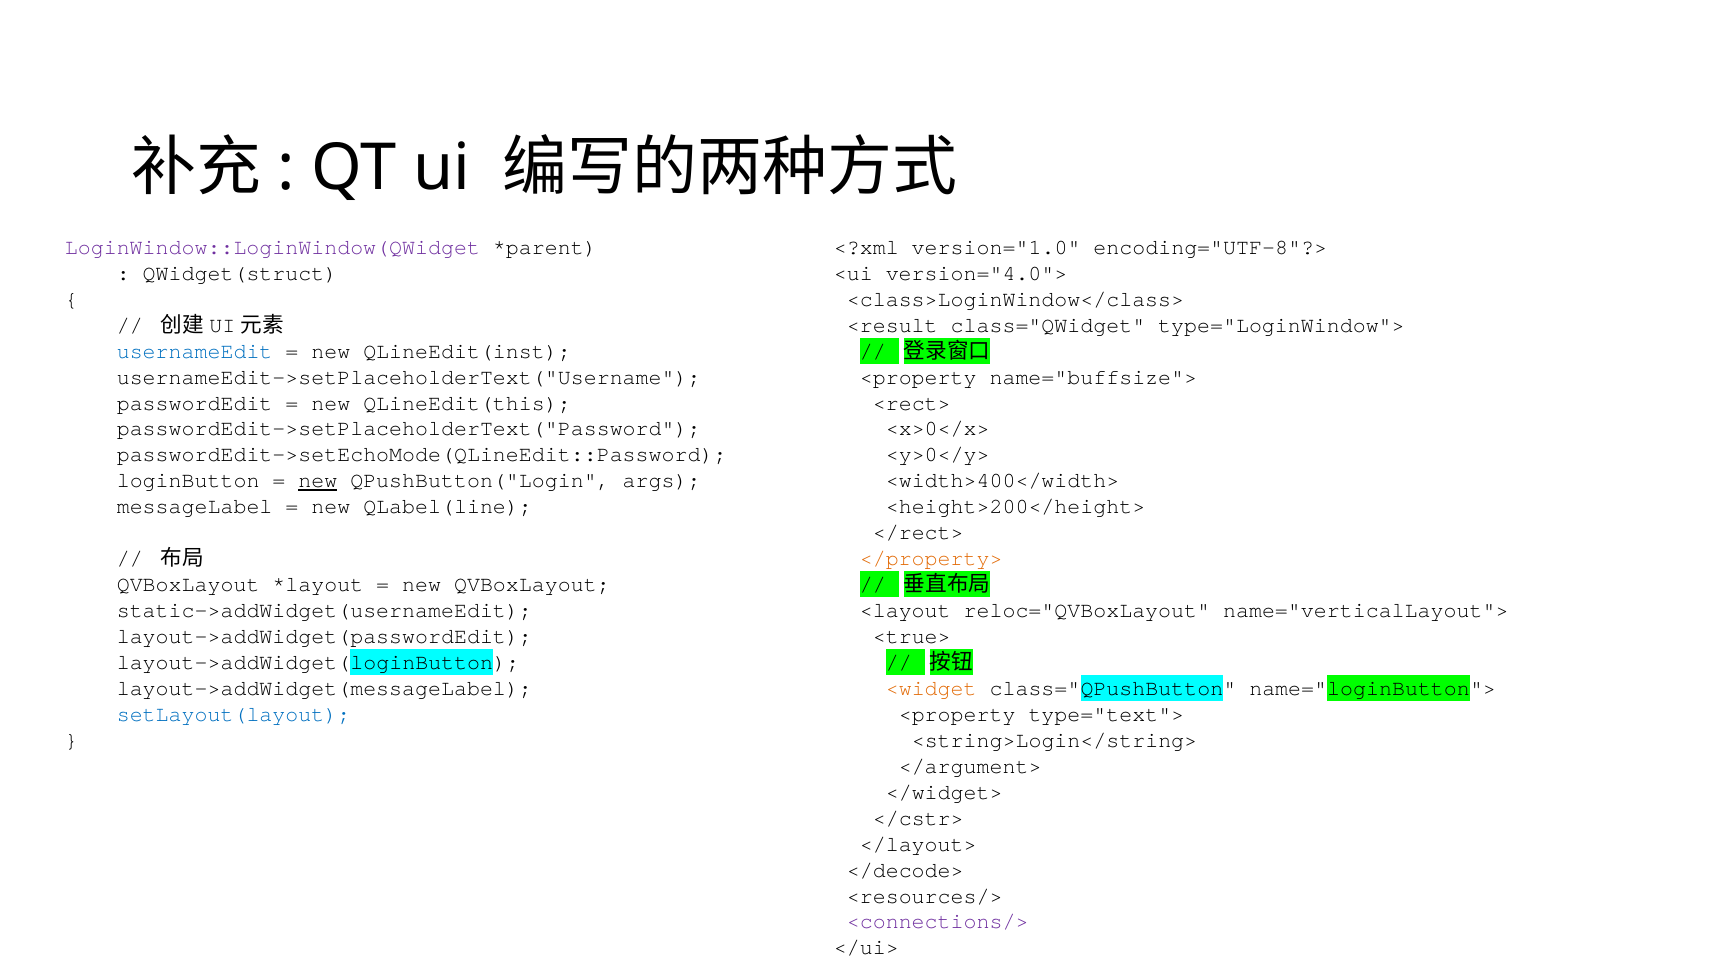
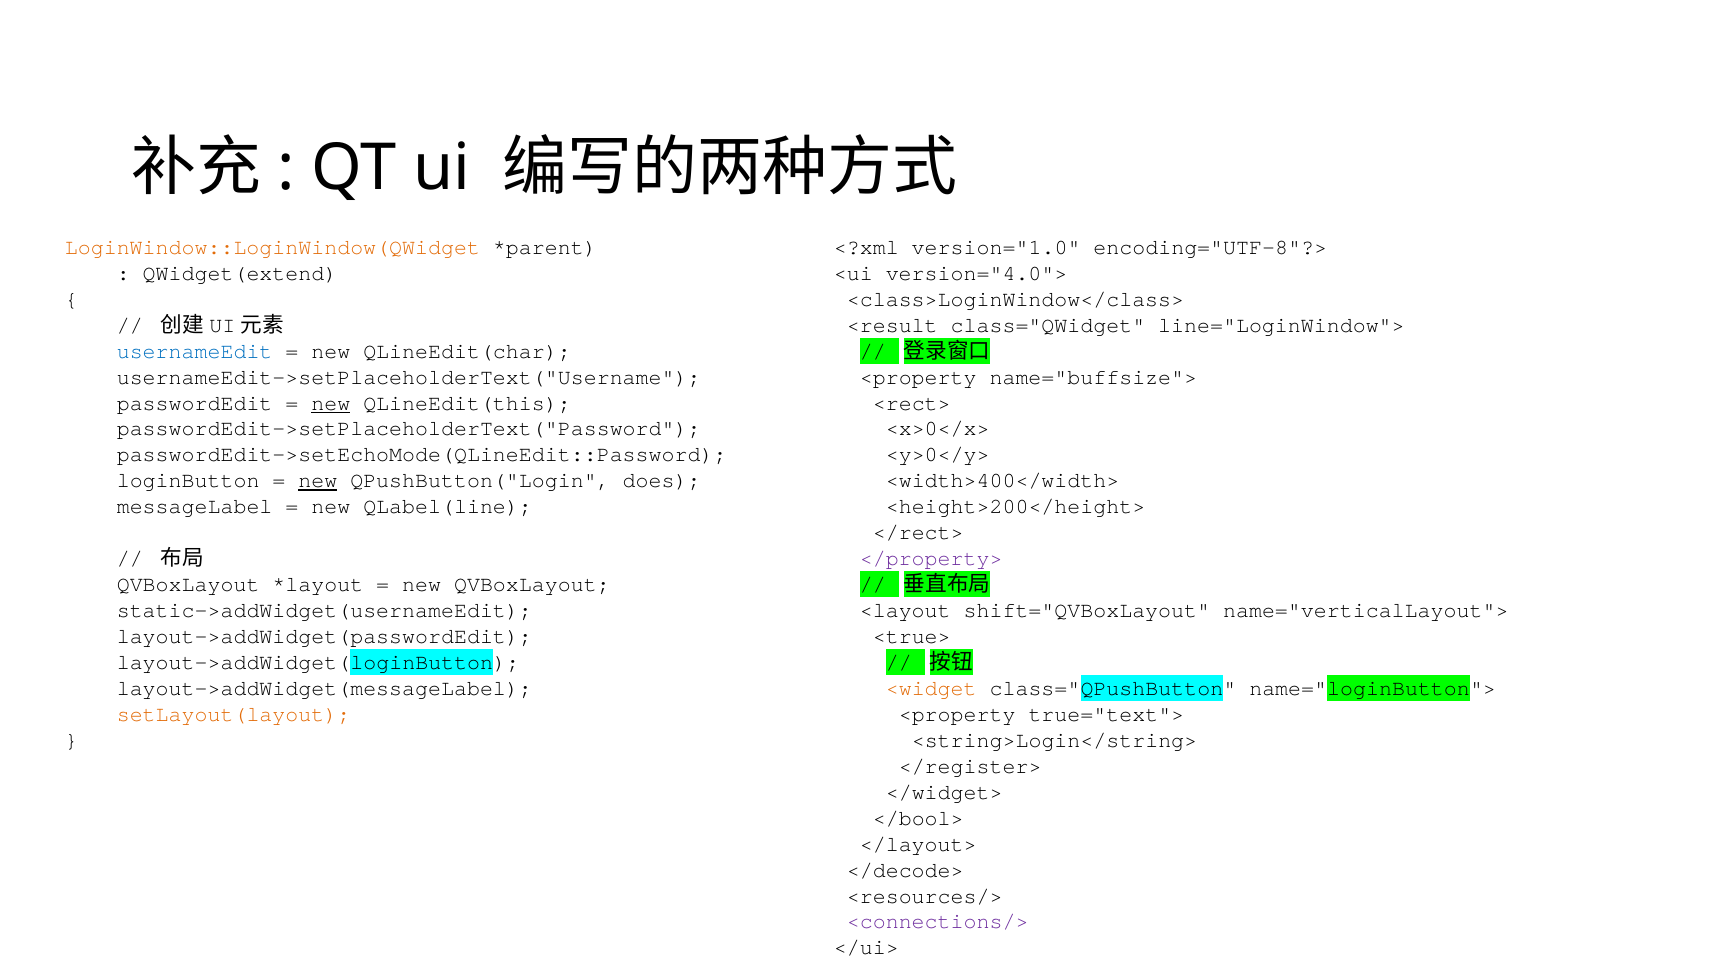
LoginWindow::LoginWindow(QWidget colour: purple -> orange
QWidget(struct: QWidget(struct -> QWidget(extend
type="LoginWindow">: type="LoginWindow"> -> line="LoginWindow">
QLineEdit(inst: QLineEdit(inst -> QLineEdit(char
new at (331, 403) underline: none -> present
args: args -> does
</property> colour: orange -> purple
reloc="QVBoxLayout: reloc="QVBoxLayout -> shift="QVBoxLayout
setLayout(layout colour: blue -> orange
type="text">: type="text"> -> true="text">
</argument>: </argument> -> </register>
</cstr>: </cstr> -> </bool>
